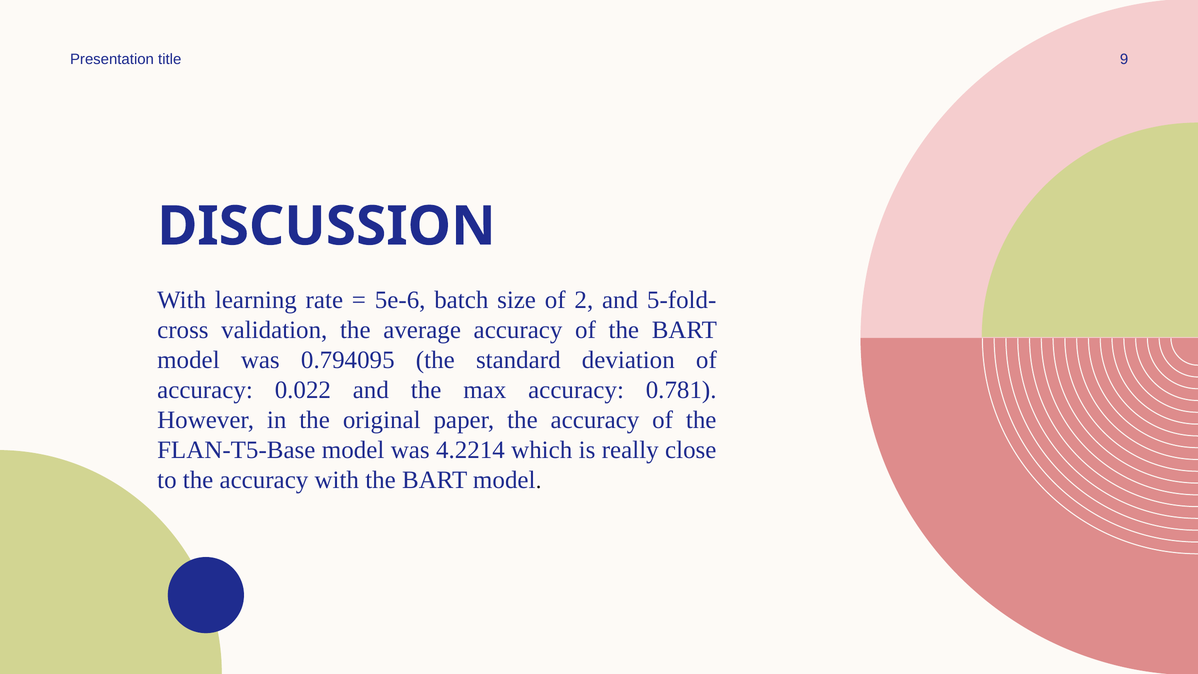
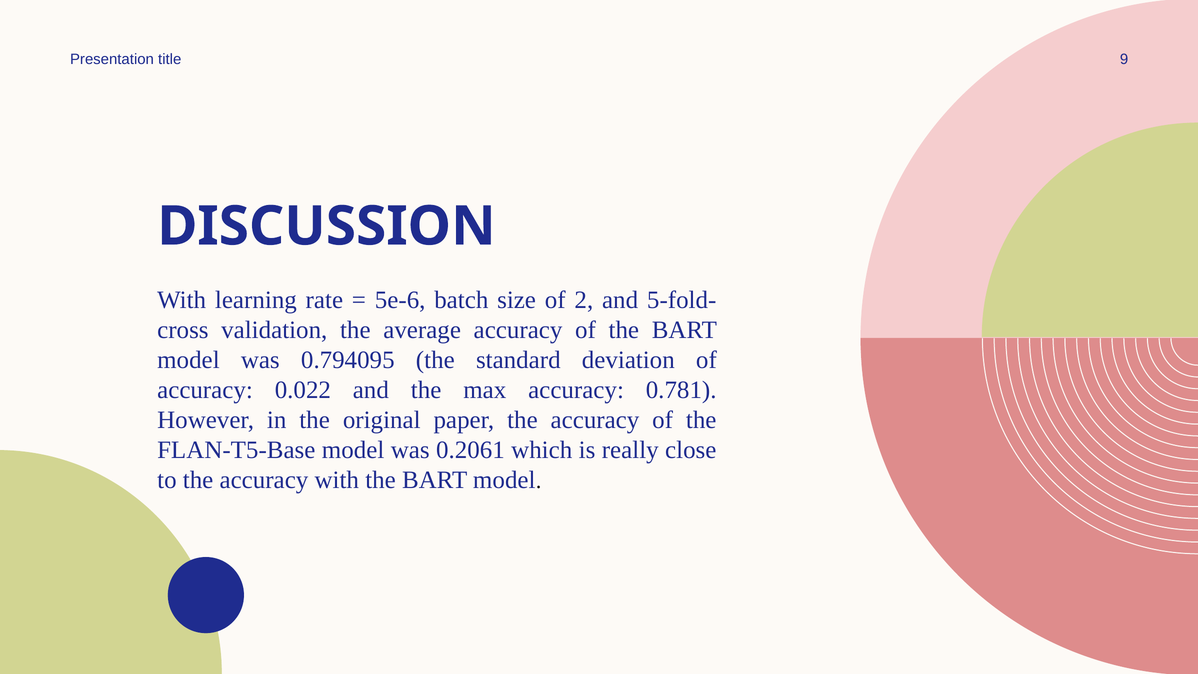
4.2214: 4.2214 -> 0.2061
